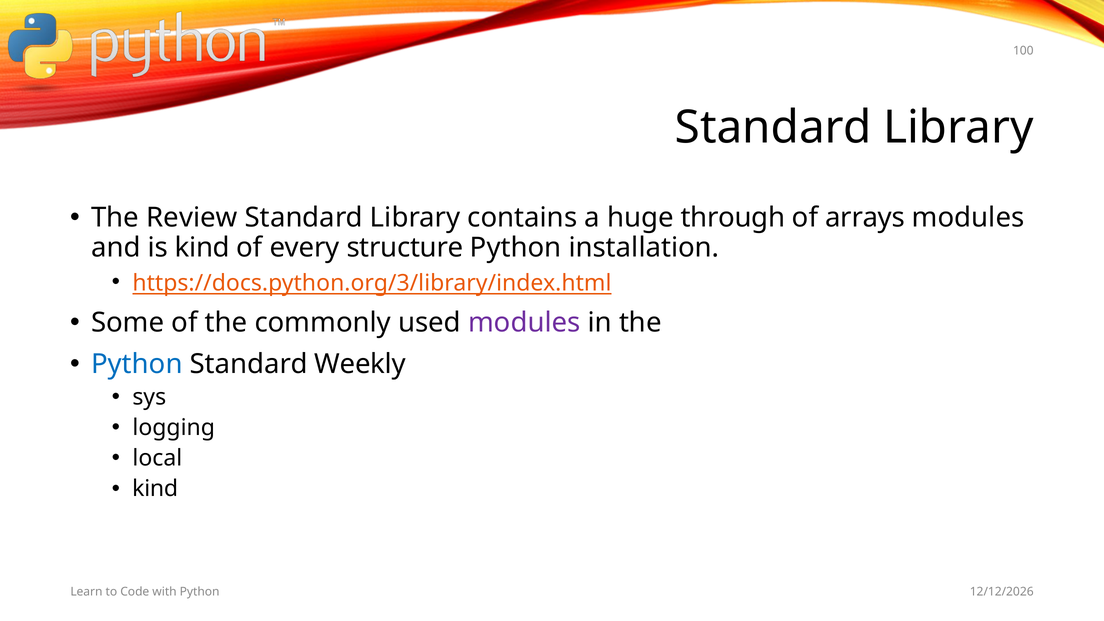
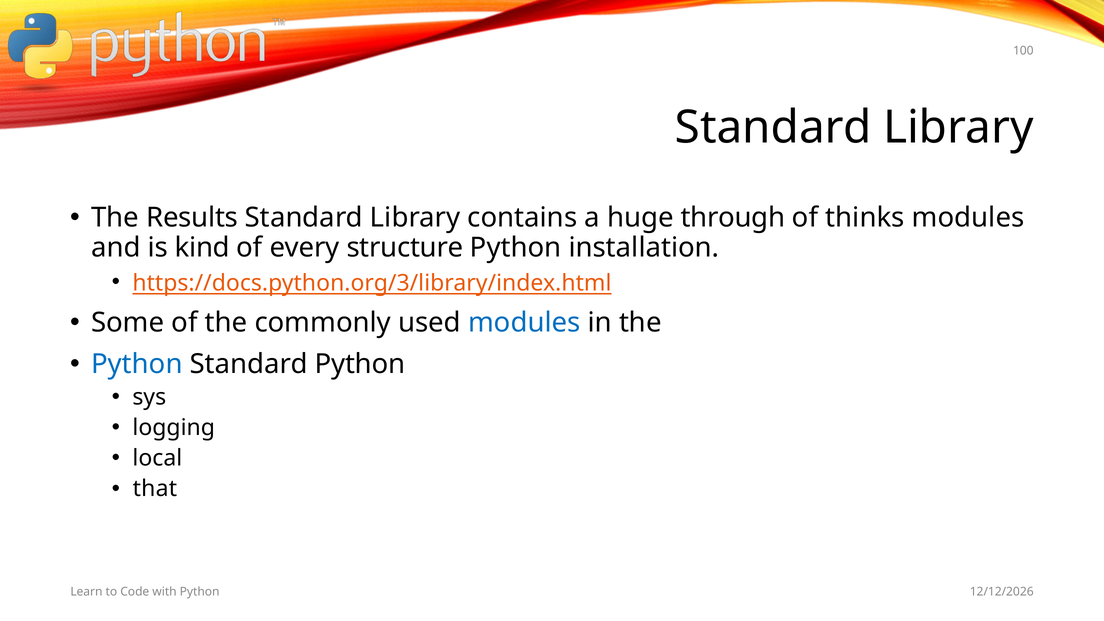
Review: Review -> Results
arrays: arrays -> thinks
modules at (524, 323) colour: purple -> blue
Standard Weekly: Weekly -> Python
kind at (155, 489): kind -> that
